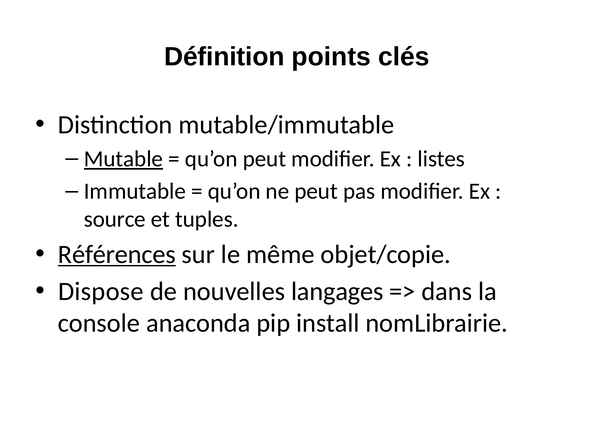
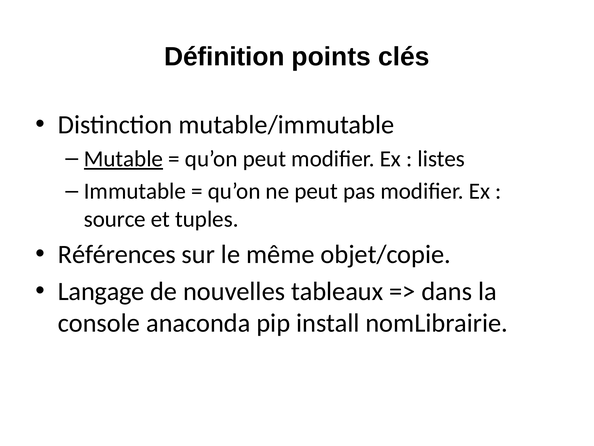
Références underline: present -> none
Dispose: Dispose -> Langage
langages: langages -> tableaux
